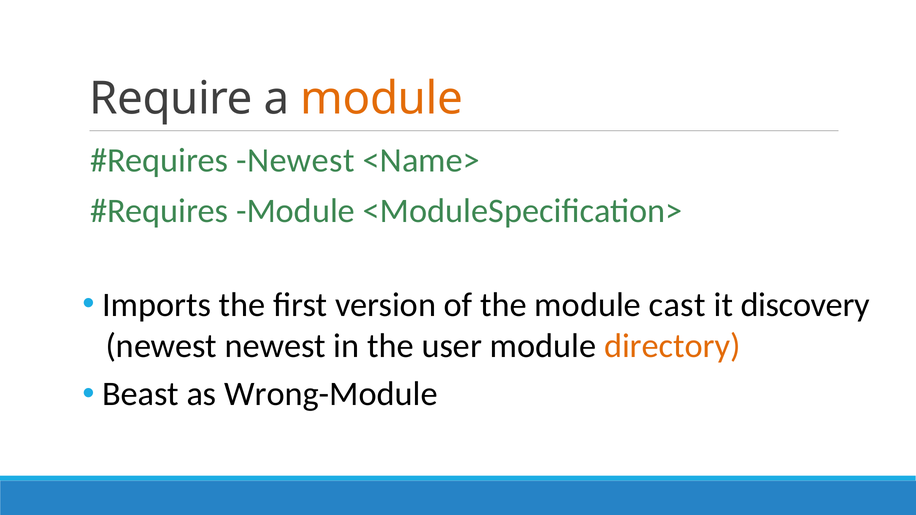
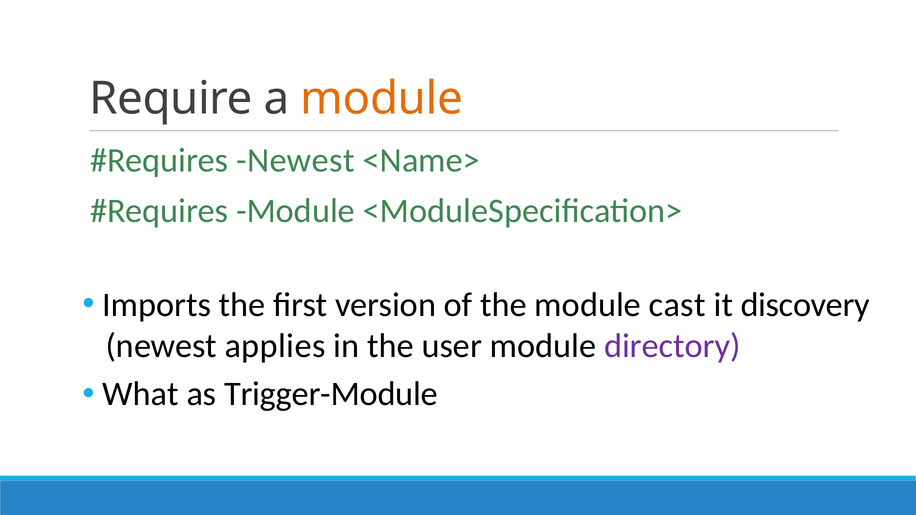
newest newest: newest -> applies
directory colour: orange -> purple
Beast: Beast -> What
Wrong-Module: Wrong-Module -> Trigger-Module
